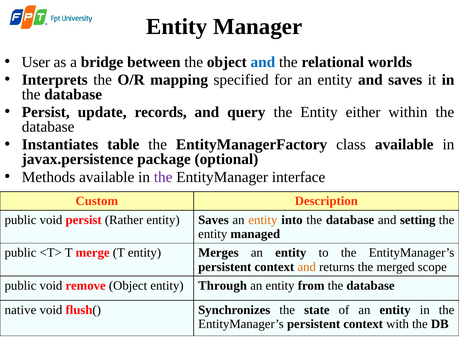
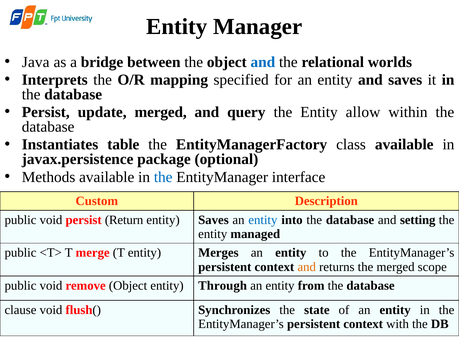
User: User -> Java
update records: records -> merged
either: either -> allow
the at (163, 177) colour: purple -> blue
Rather: Rather -> Return
entity at (263, 220) colour: orange -> blue
native: native -> clause
